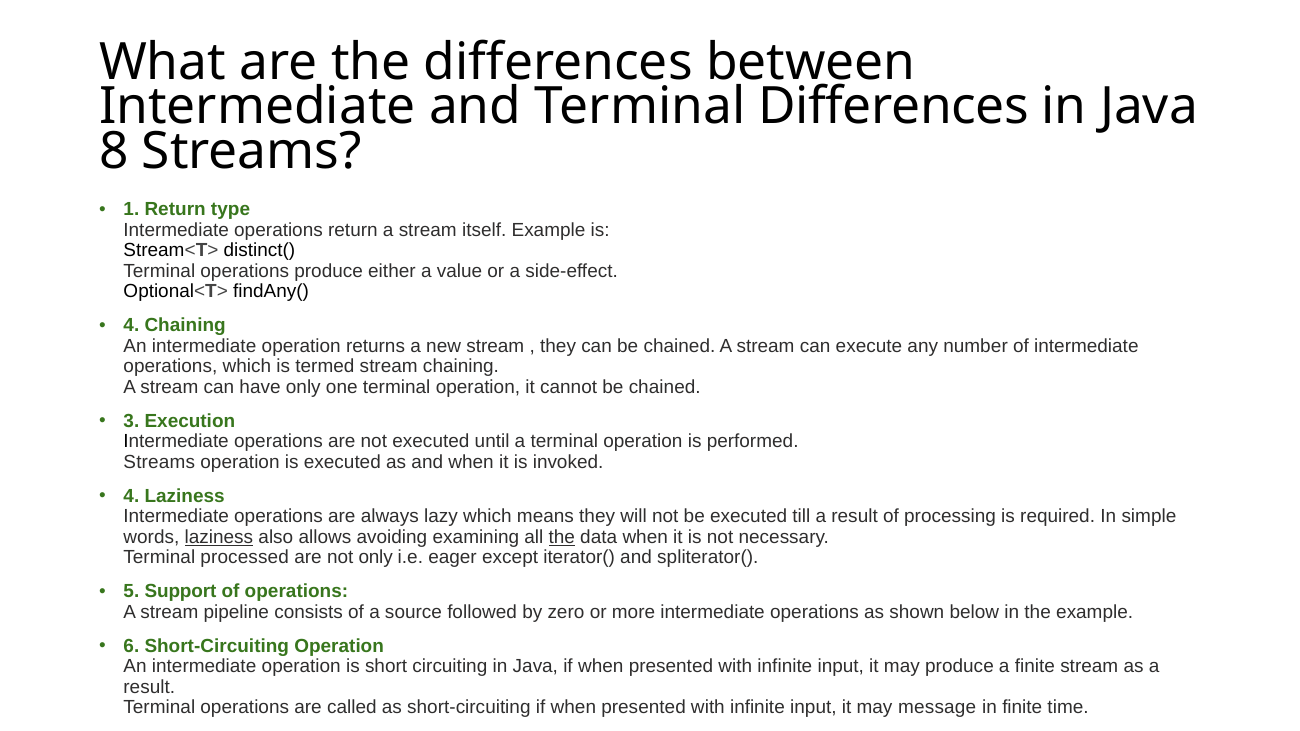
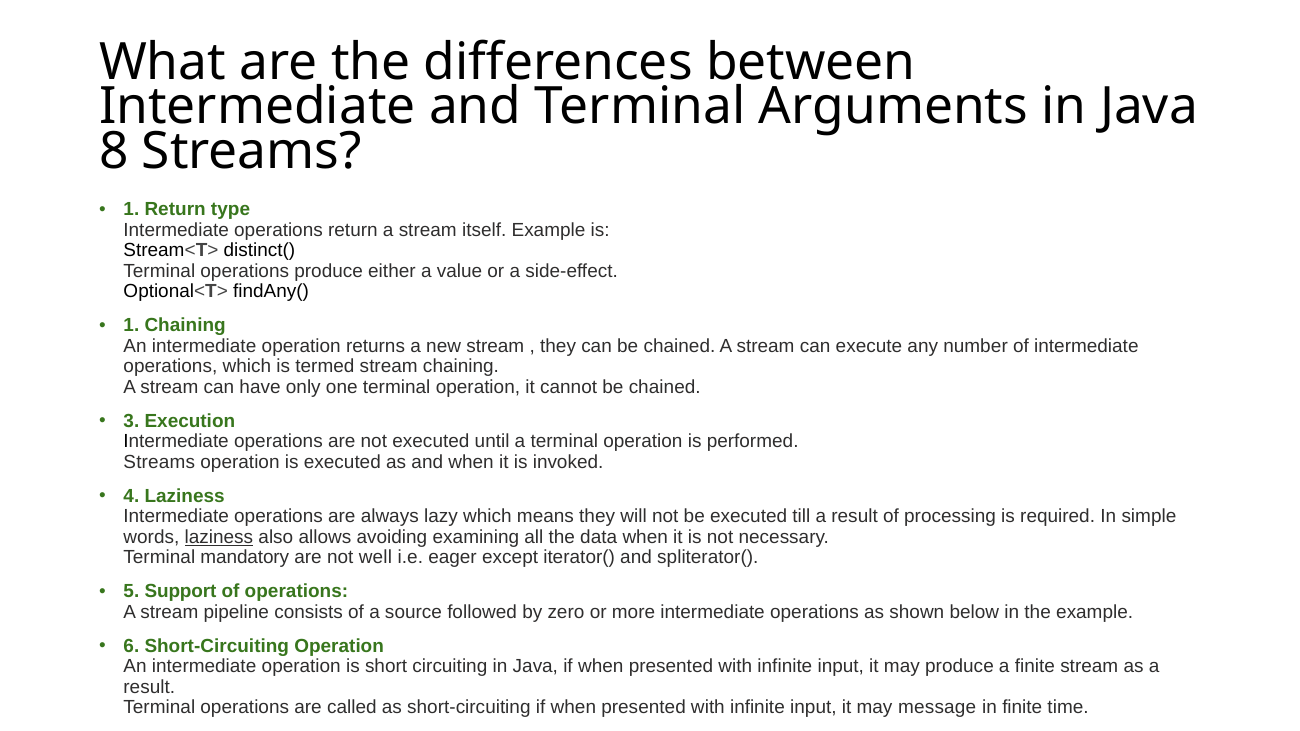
Terminal Differences: Differences -> Arguments
4 at (131, 326): 4 -> 1
the at (562, 537) underline: present -> none
processed: processed -> mandatory
not only: only -> well
